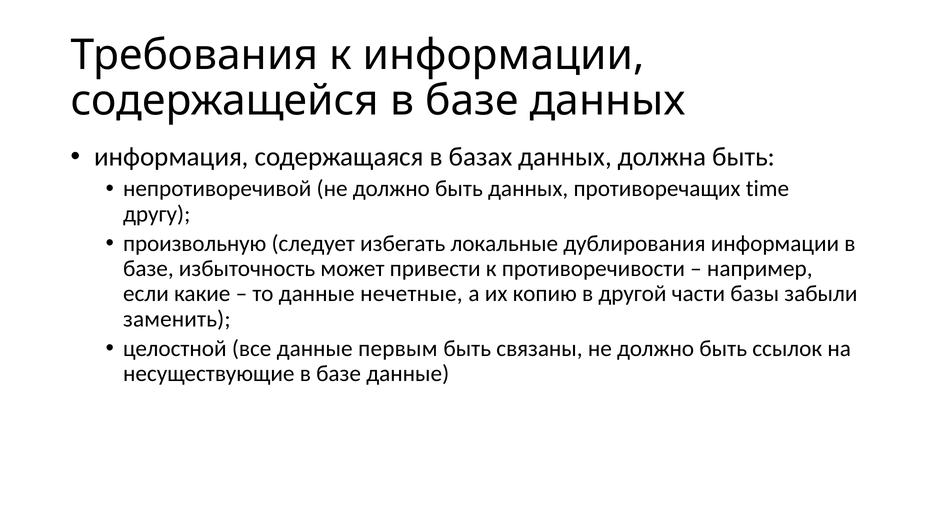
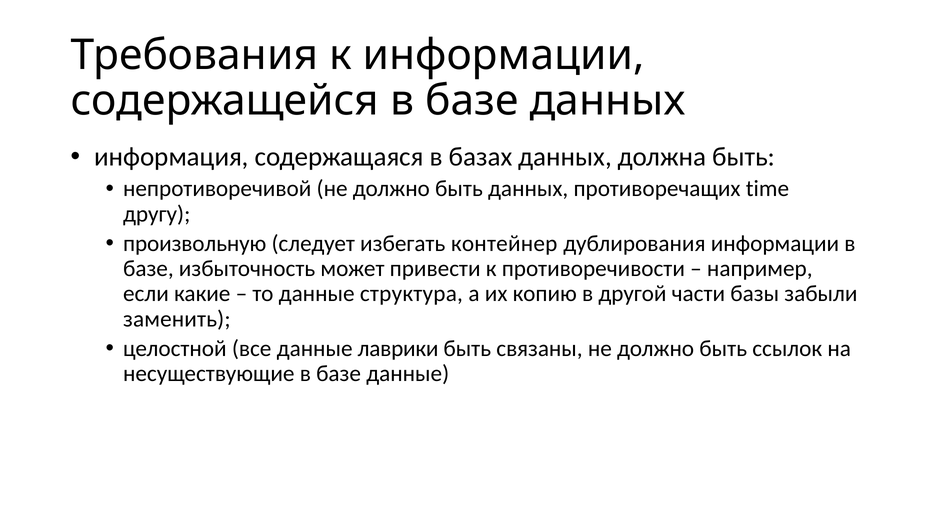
локальные: локальные -> контейнер
нечетные: нечетные -> структура
первым: первым -> лаврики
